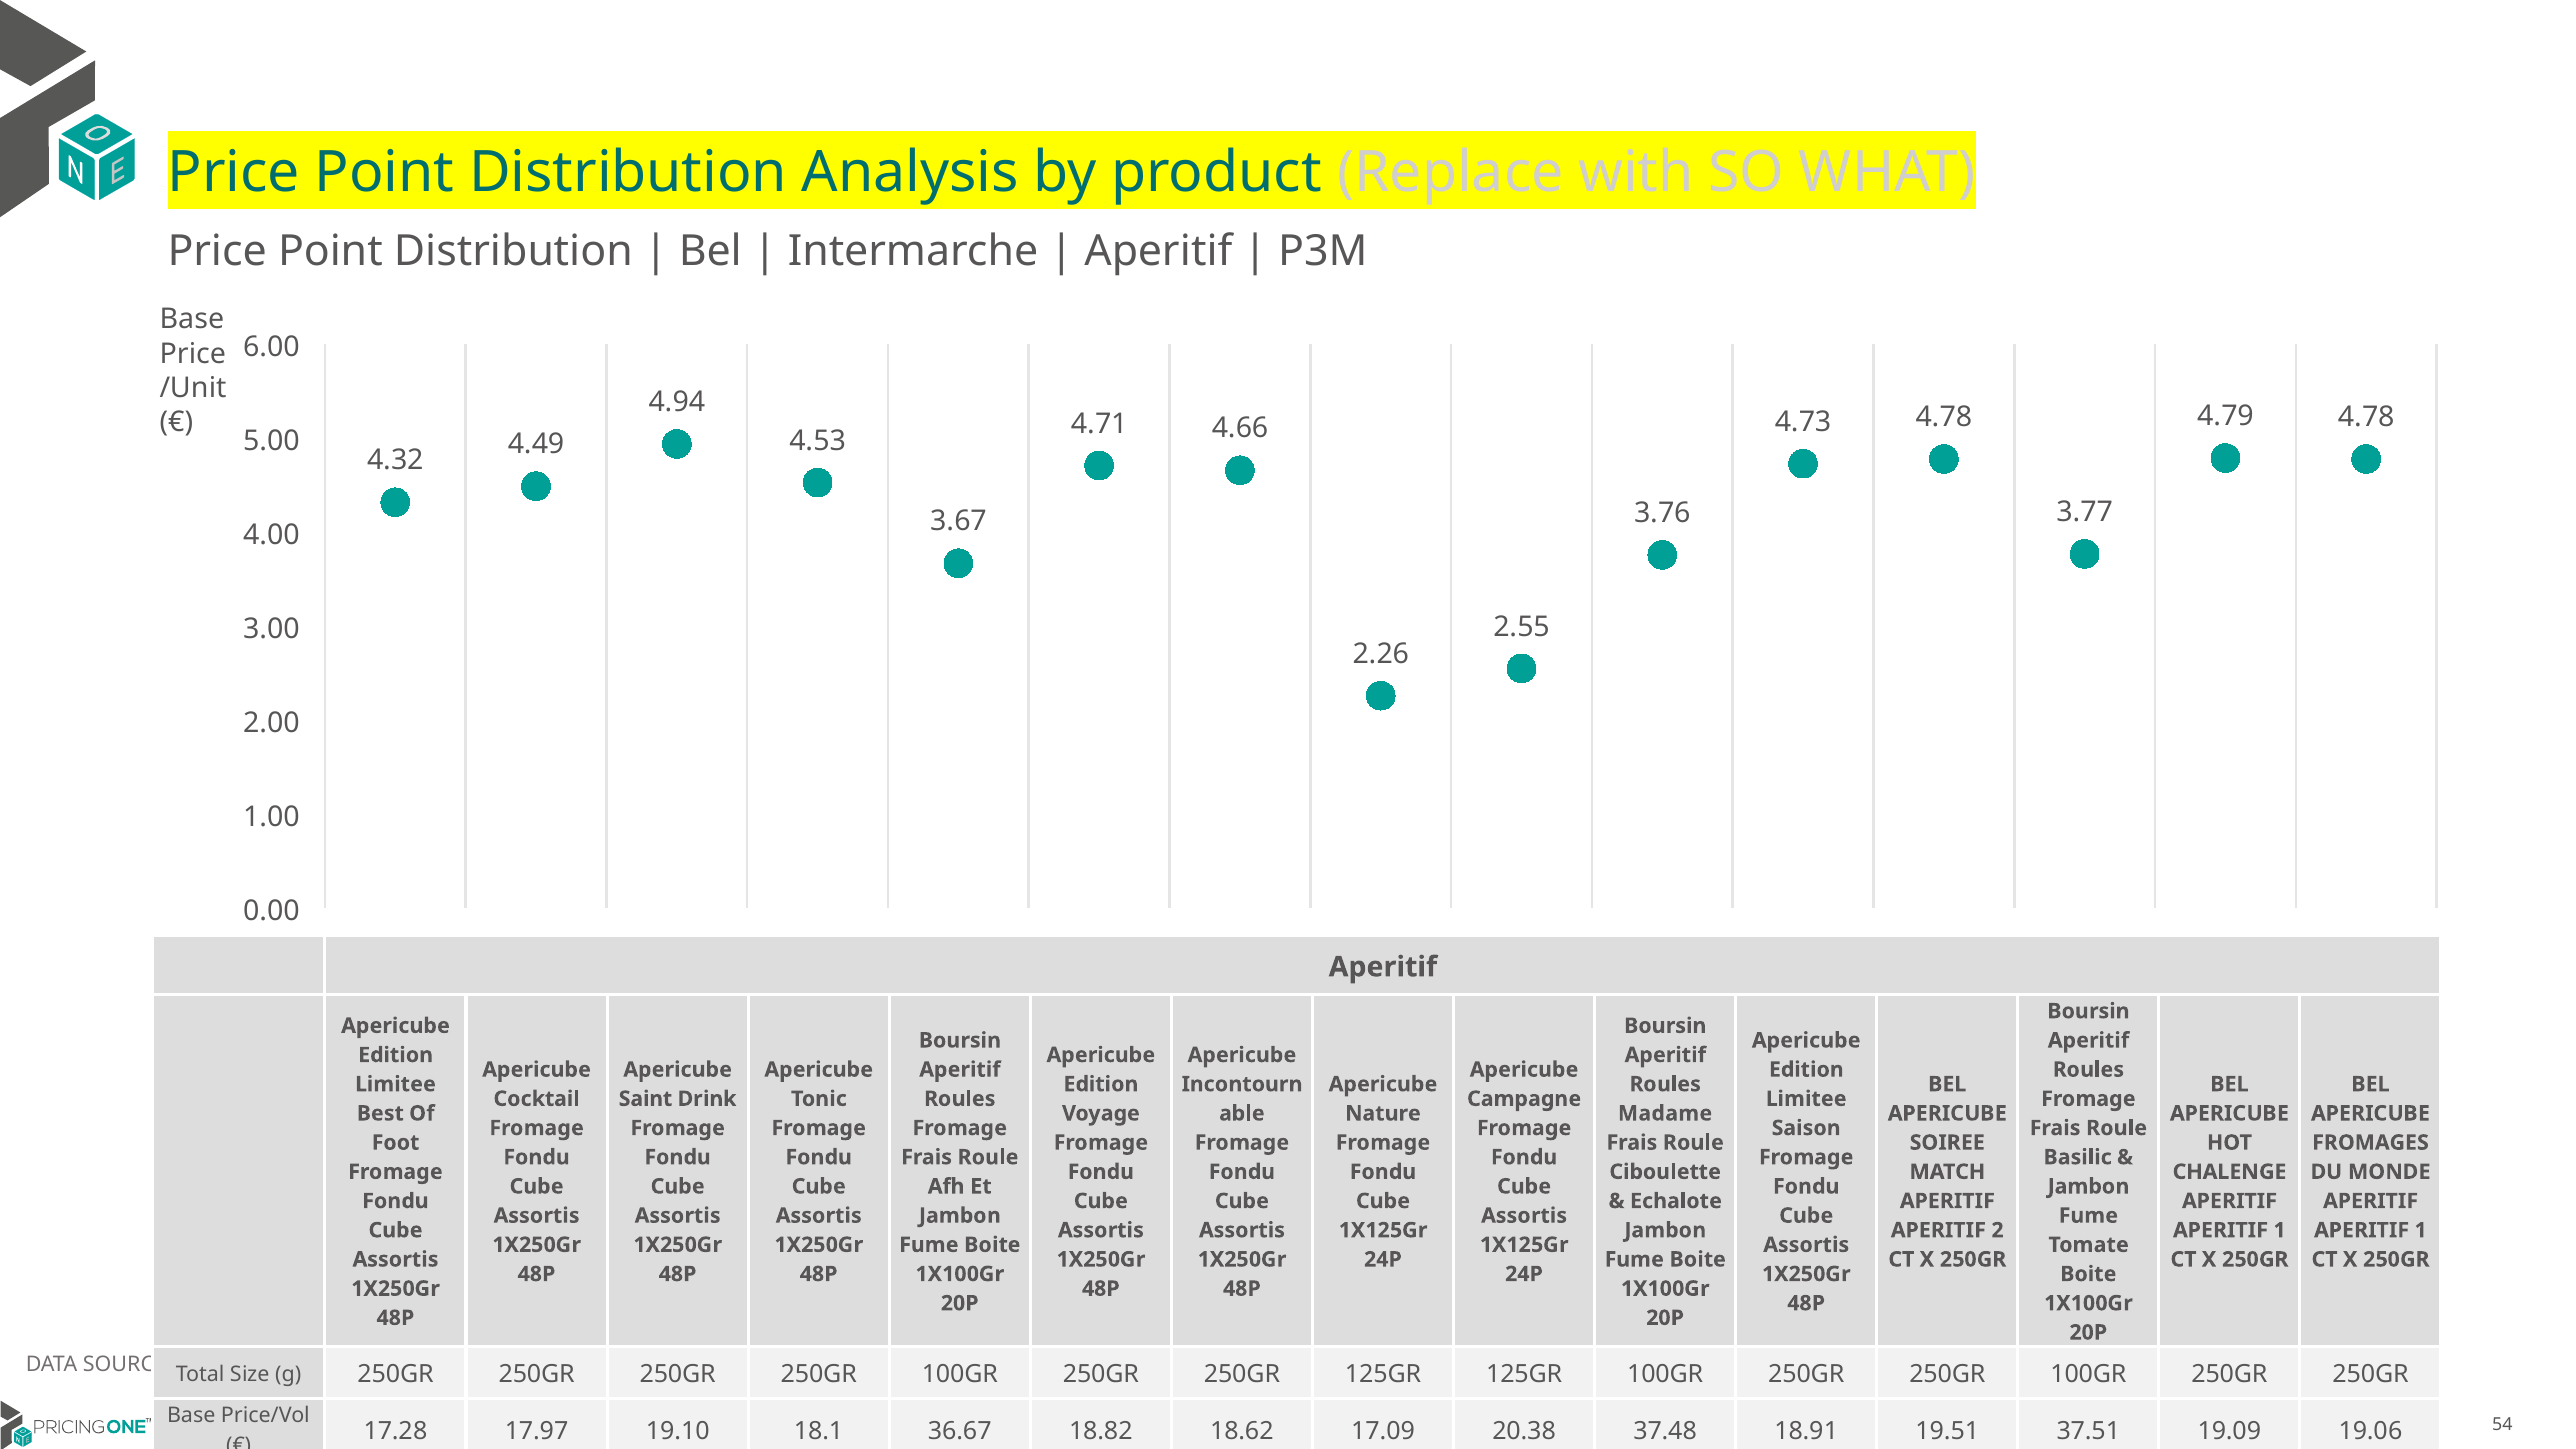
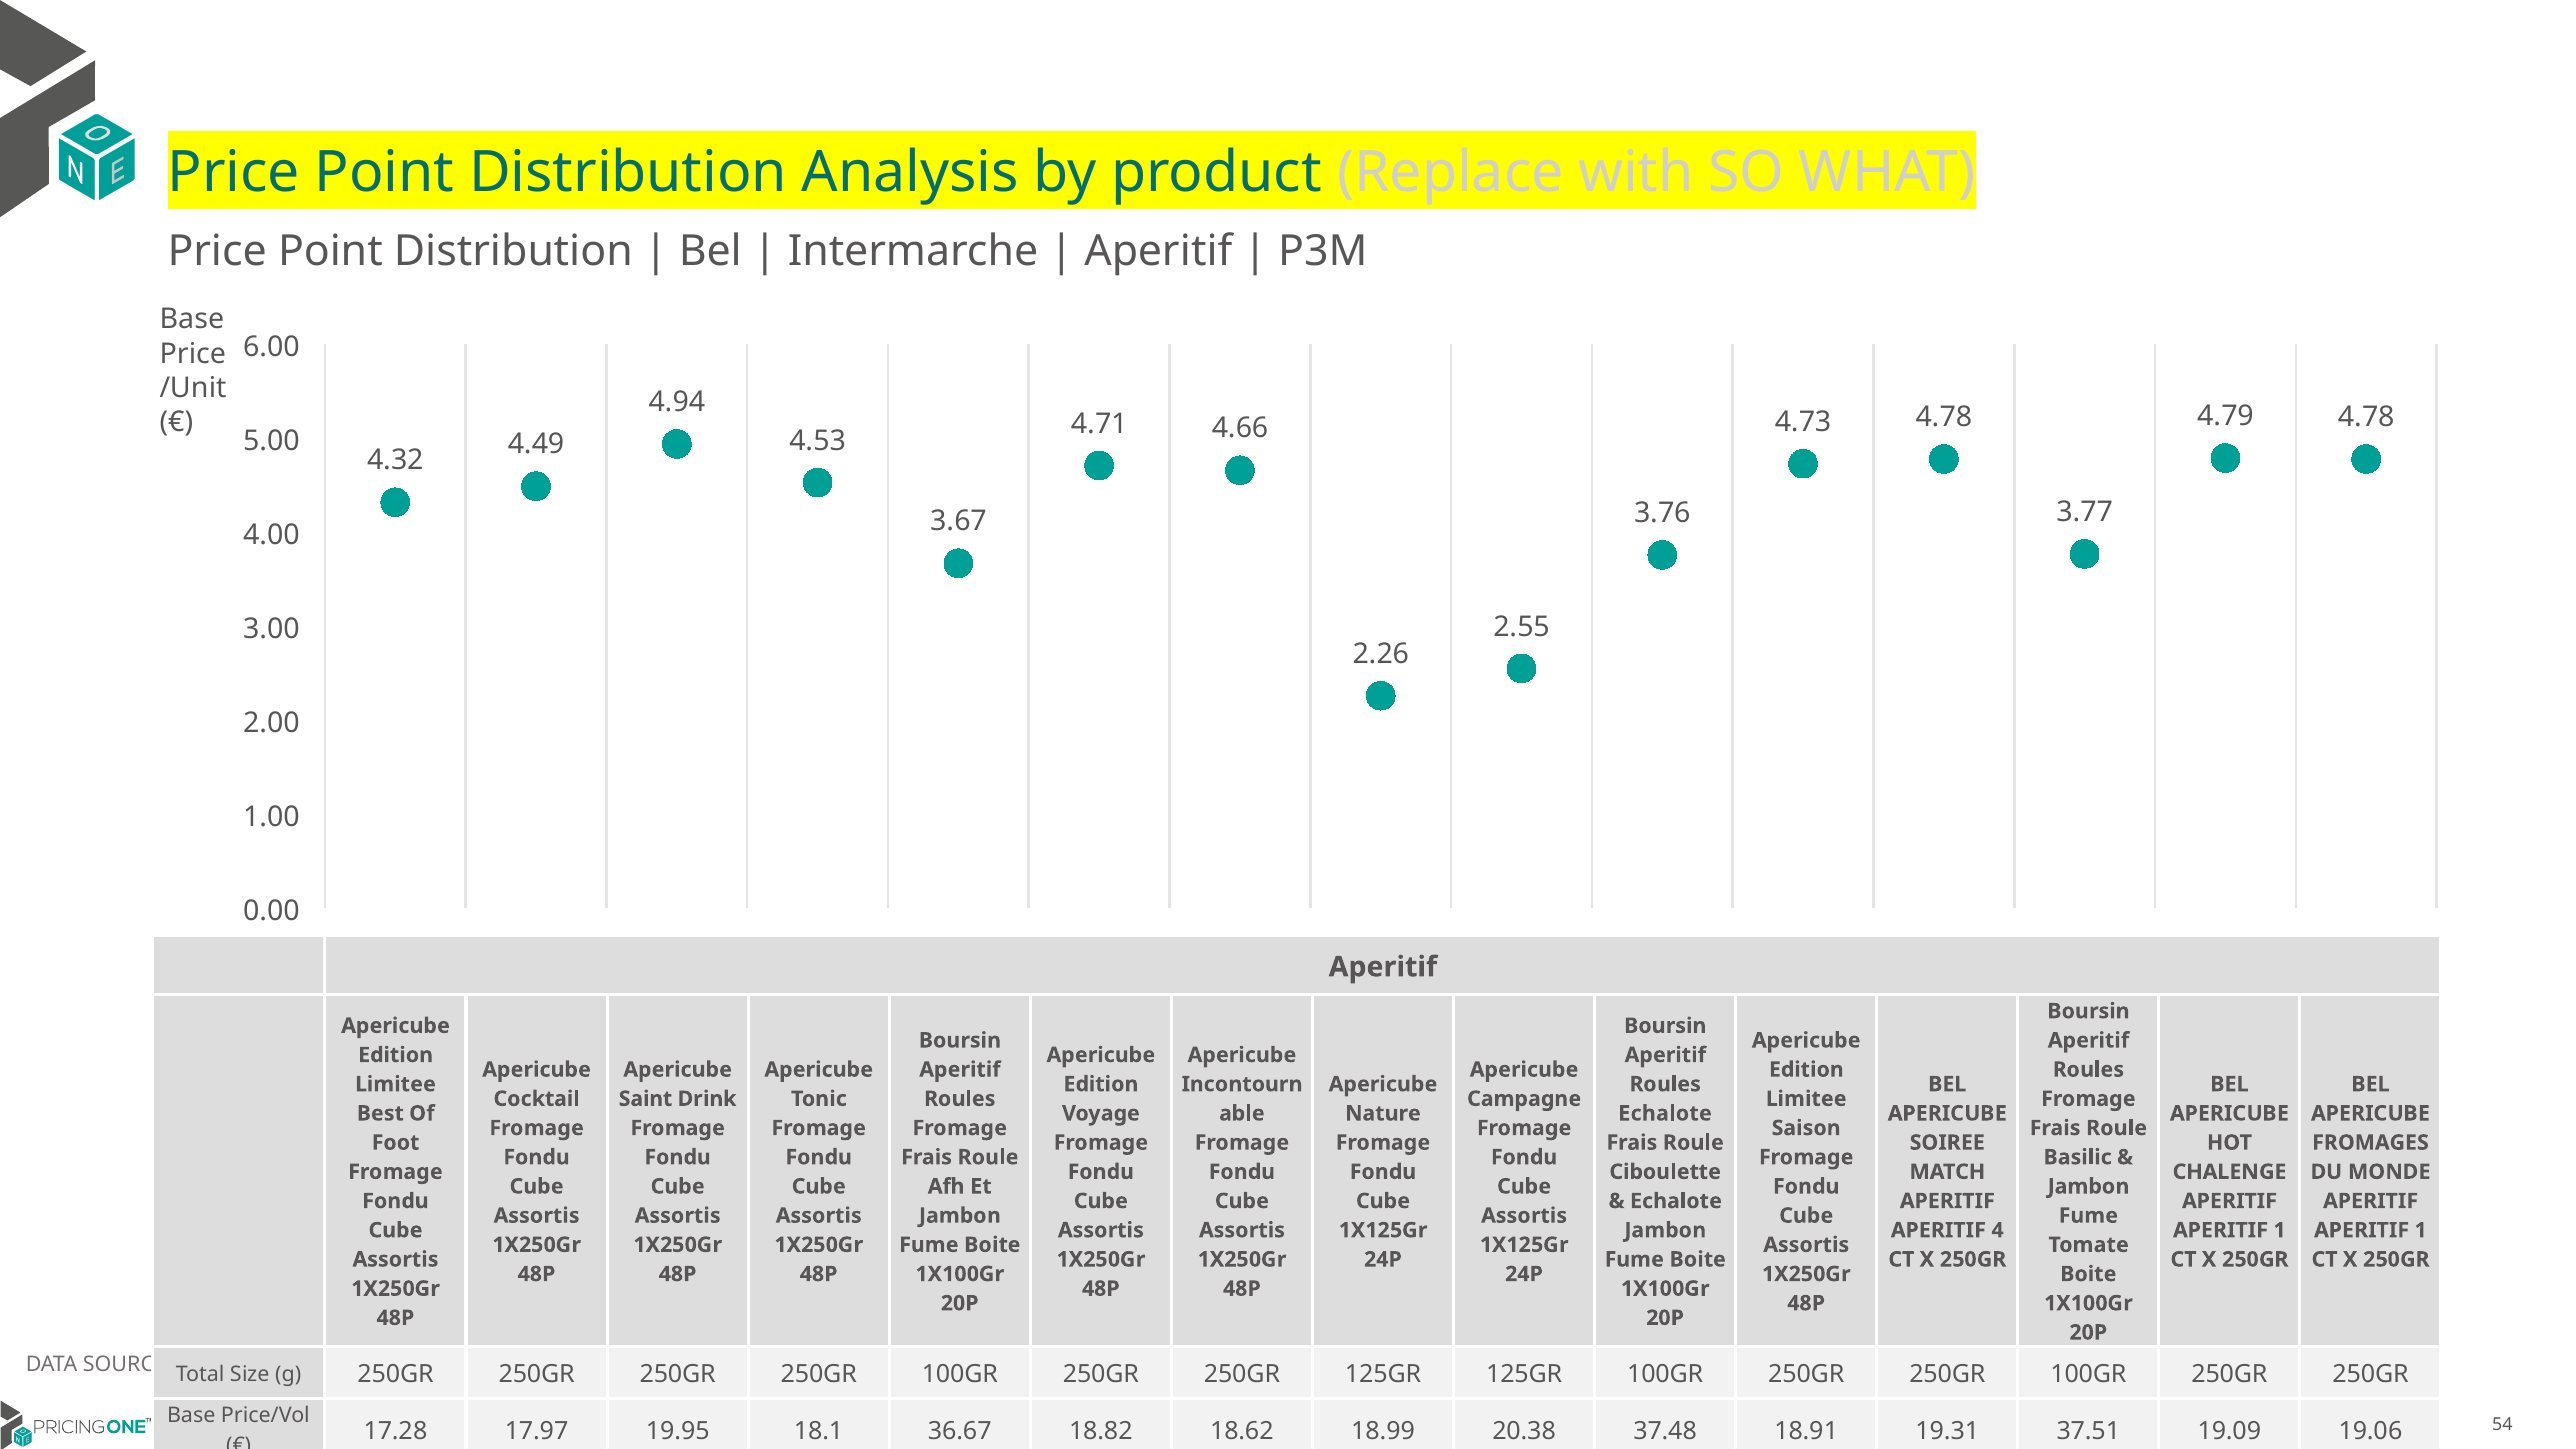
Madame at (1665, 1113): Madame -> Echalote
2: 2 -> 4
19.10: 19.10 -> 19.95
17.09: 17.09 -> 18.99
19.51: 19.51 -> 19.31
